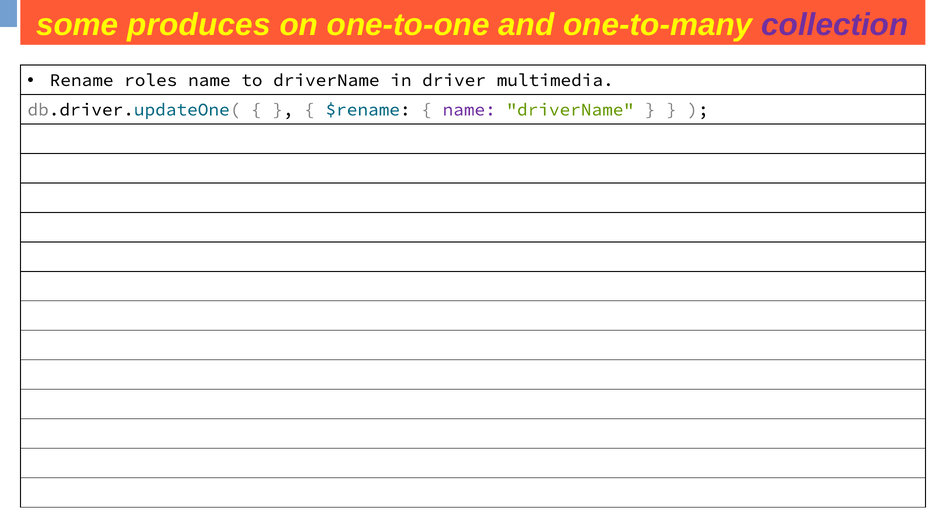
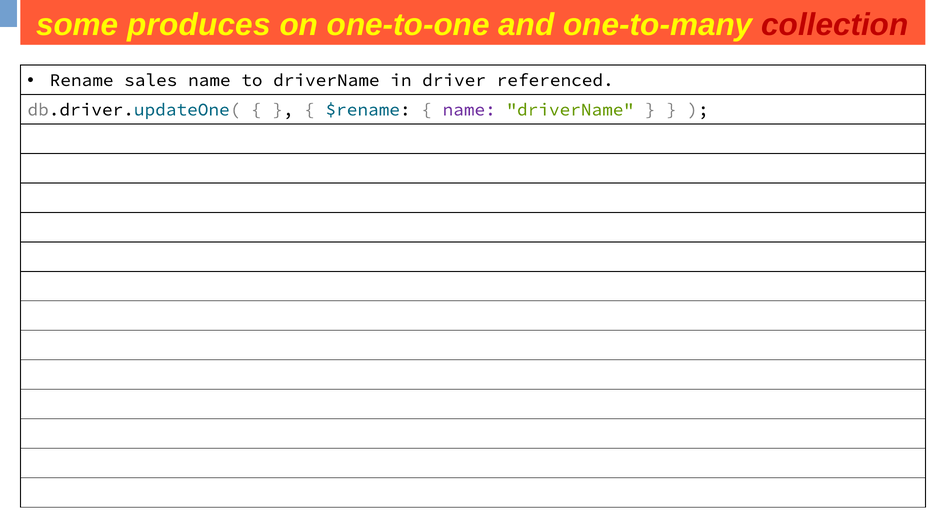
collection colour: purple -> red
roles: roles -> sales
multimedia: multimedia -> referenced
